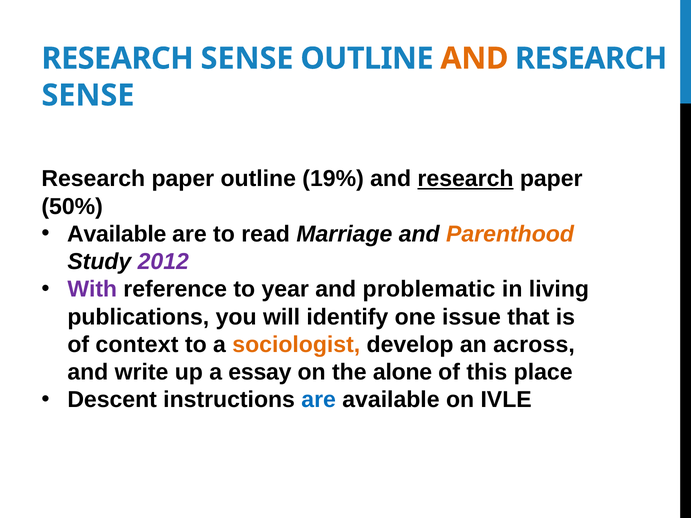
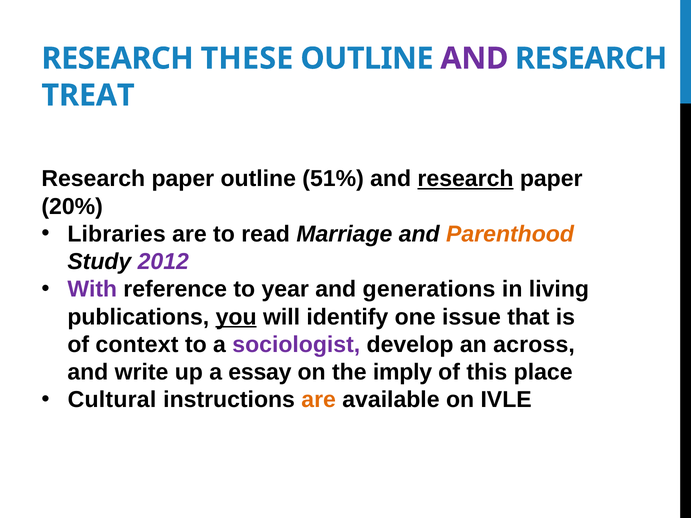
SENSE at (247, 59): SENSE -> THESE
AND at (474, 59) colour: orange -> purple
SENSE at (88, 95): SENSE -> TREAT
19%: 19% -> 51%
50%: 50% -> 20%
Available at (117, 234): Available -> Libraries
problematic: problematic -> generations
you underline: none -> present
sociologist colour: orange -> purple
alone: alone -> imply
Descent: Descent -> Cultural
are at (319, 400) colour: blue -> orange
